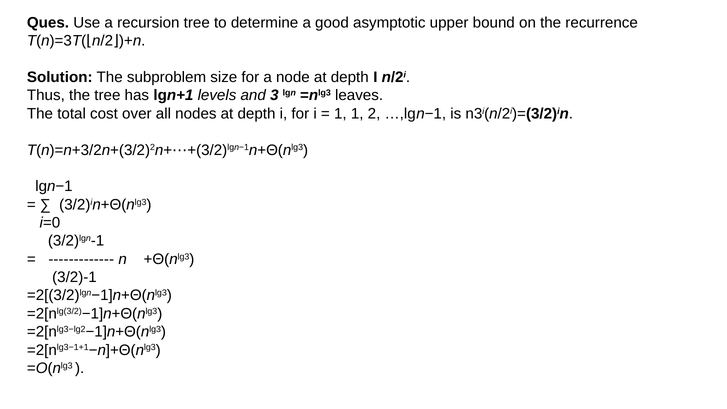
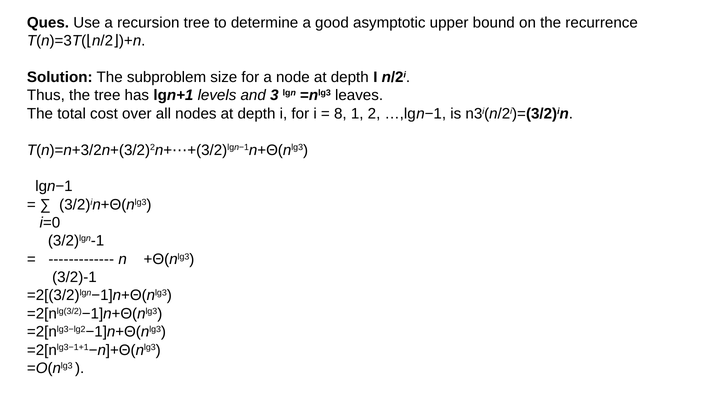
1 at (340, 114): 1 -> 8
